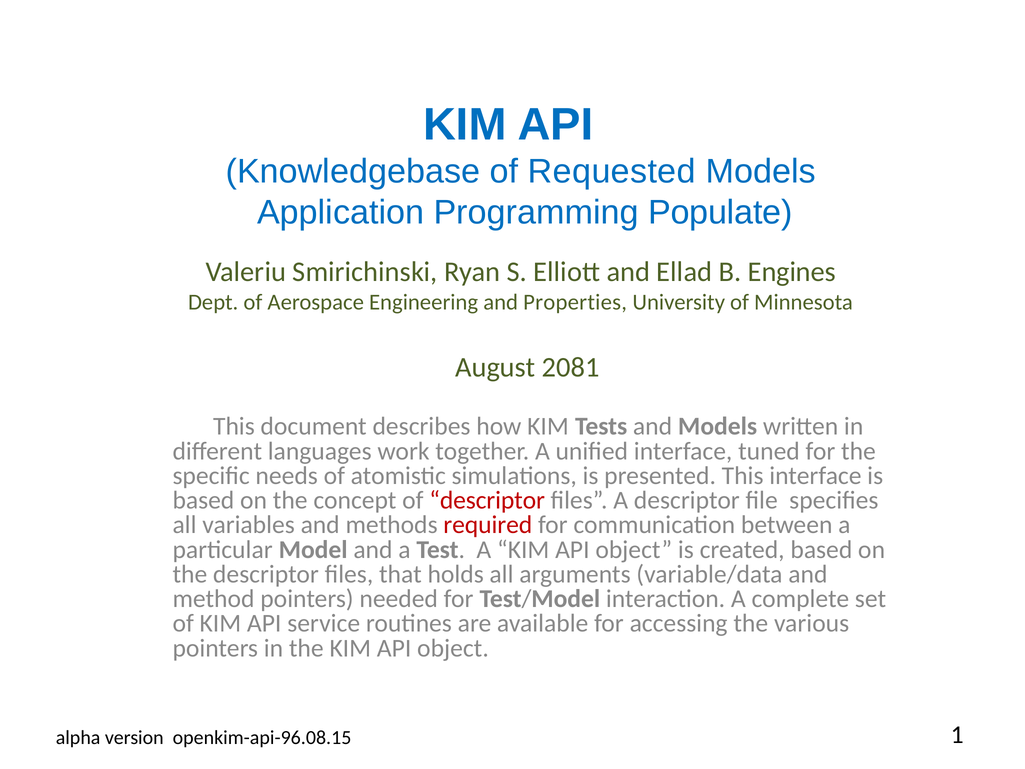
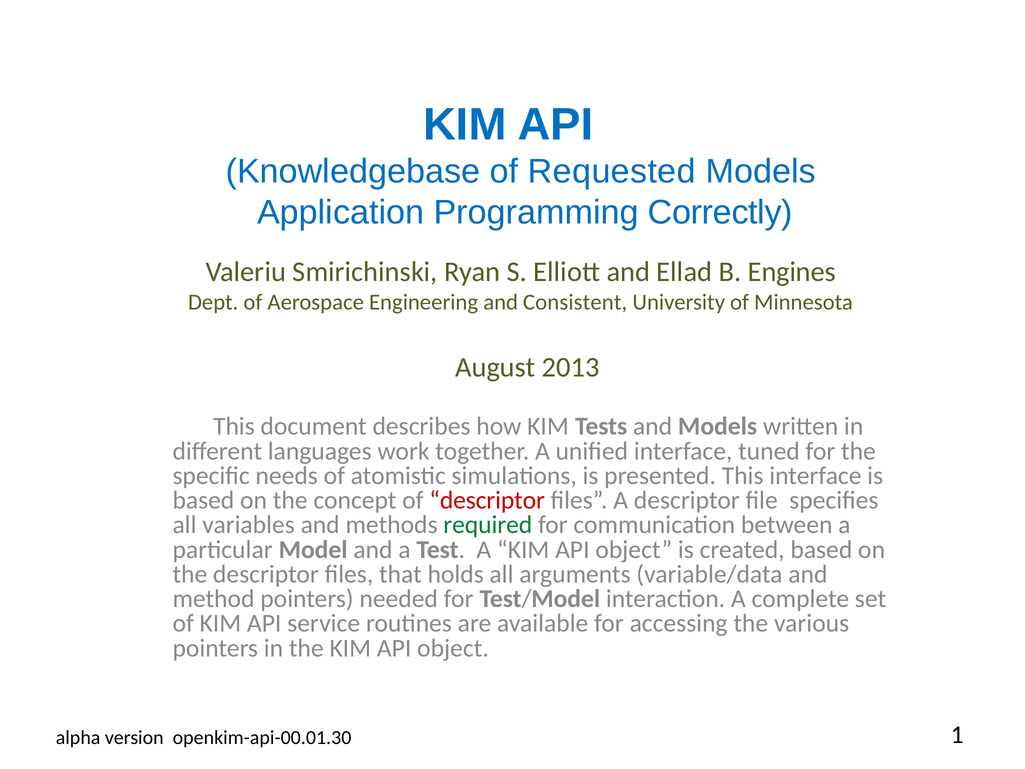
Populate: Populate -> Correctly
Properties: Properties -> Consistent
2081: 2081 -> 2013
required colour: red -> green
openkim-api-96.08.15: openkim-api-96.08.15 -> openkim-api-00.01.30
